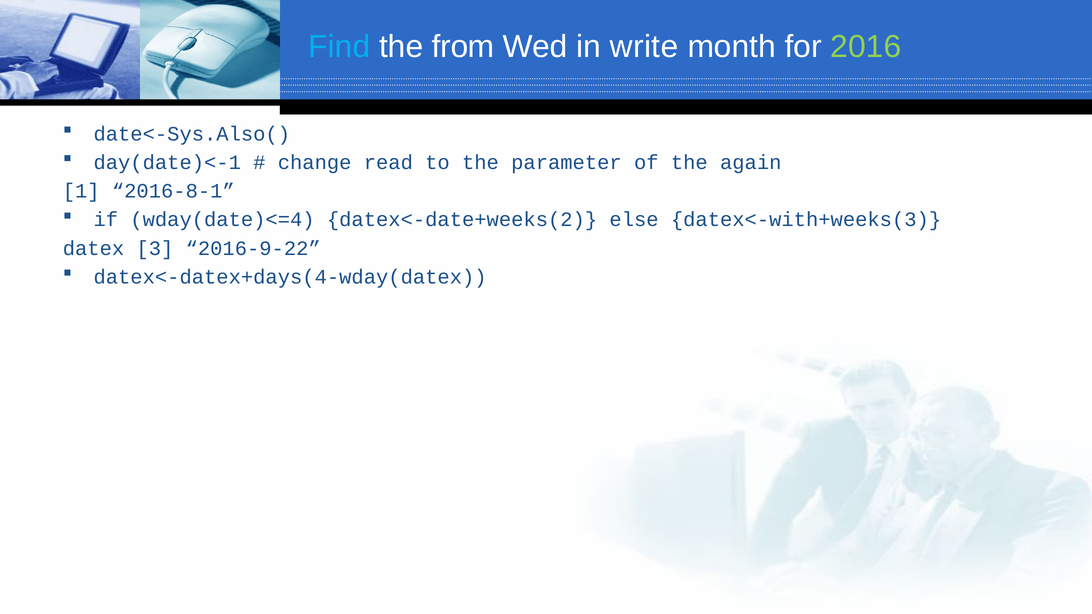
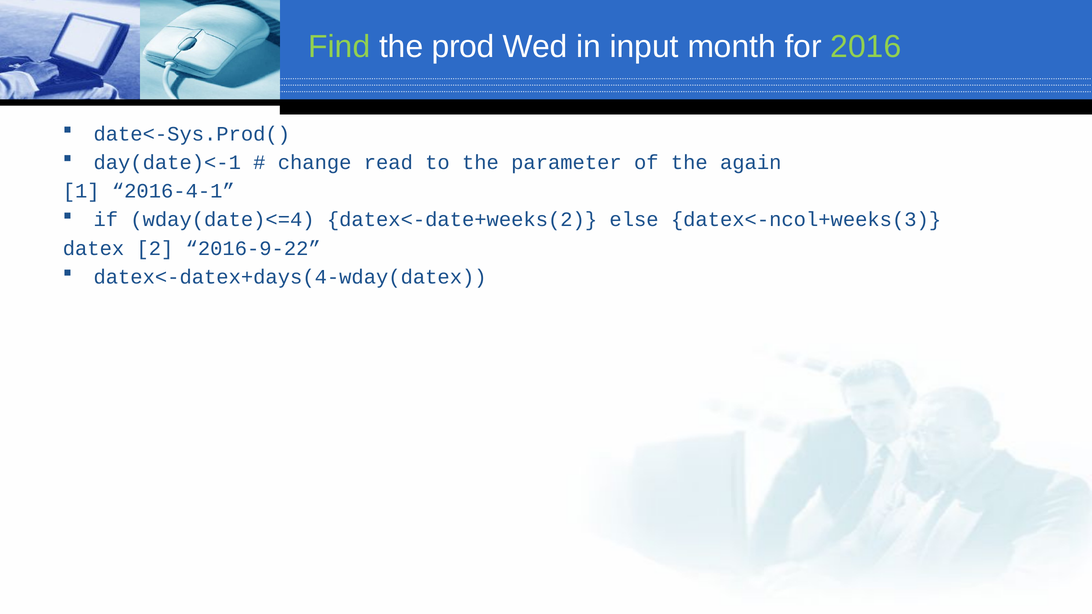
Find colour: light blue -> light green
from: from -> prod
write: write -> input
date<-Sys.Also(: date<-Sys.Also( -> date<-Sys.Prod(
2016-8-1: 2016-8-1 -> 2016-4-1
datex<-with+weeks(3: datex<-with+weeks(3 -> datex<-ncol+weeks(3
3: 3 -> 2
